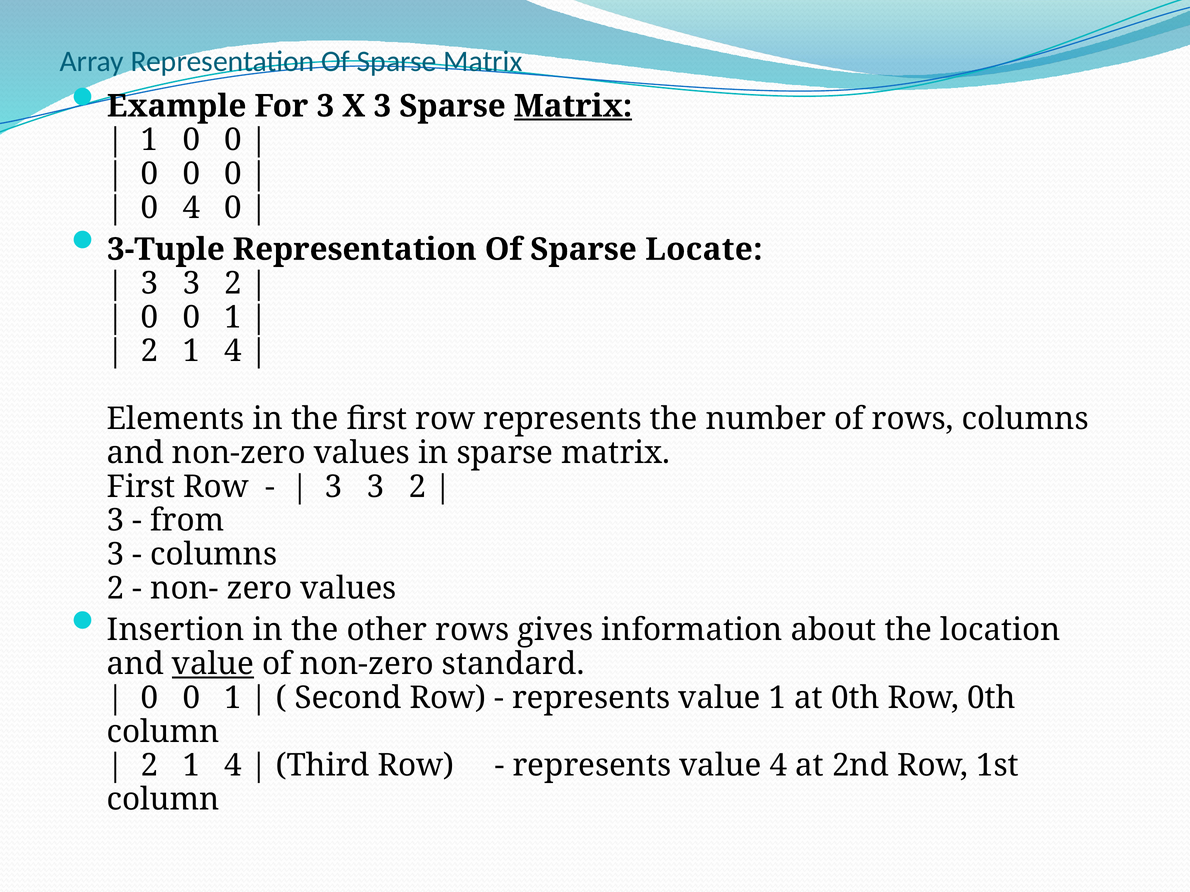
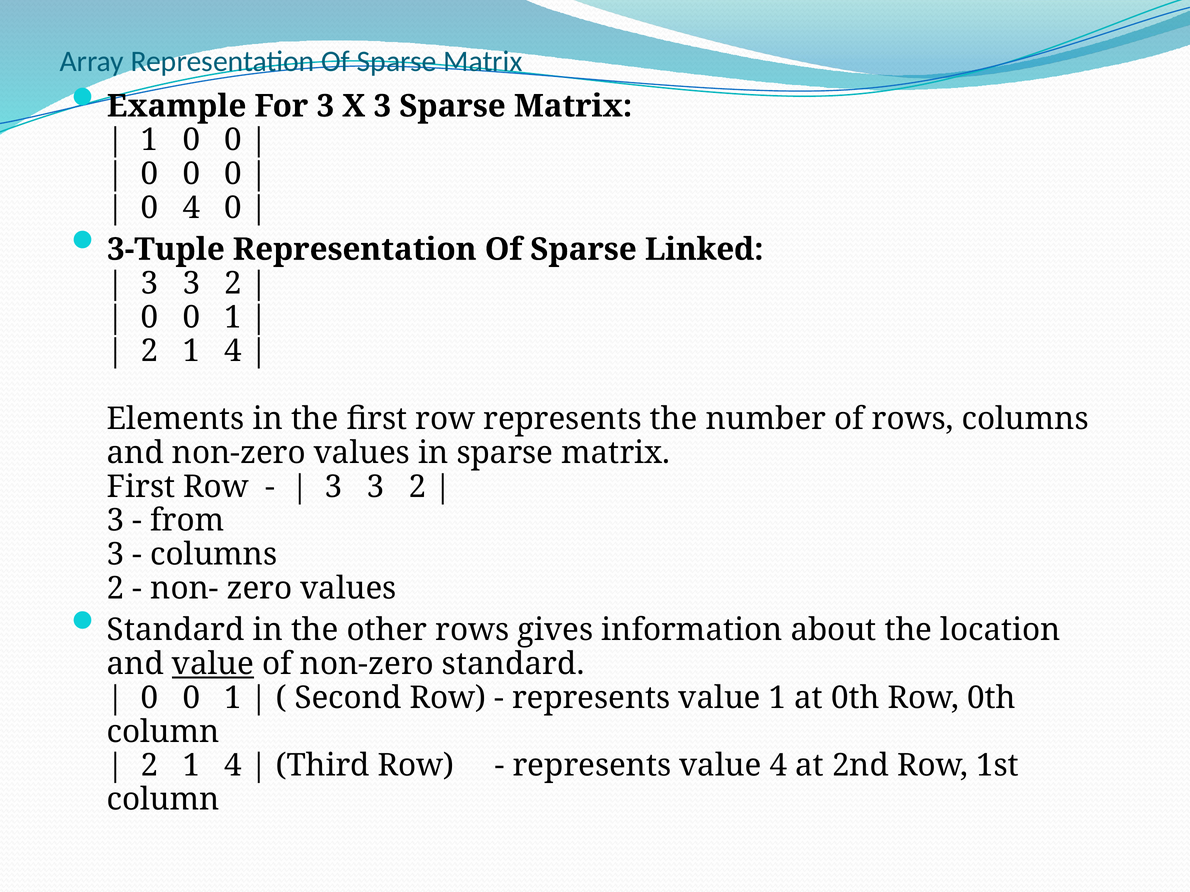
Matrix at (573, 106) underline: present -> none
Locate: Locate -> Linked
Insertion at (176, 630): Insertion -> Standard
